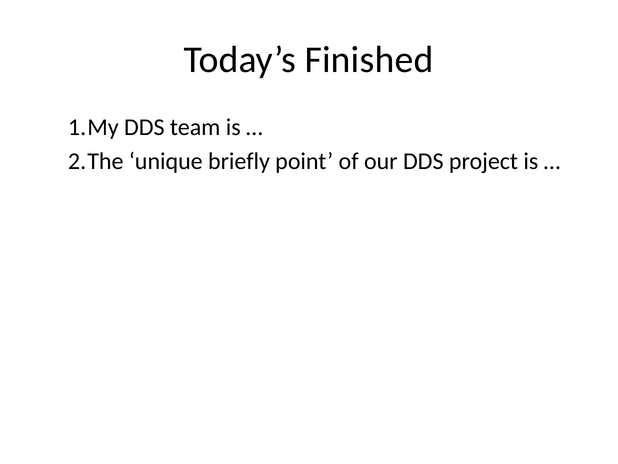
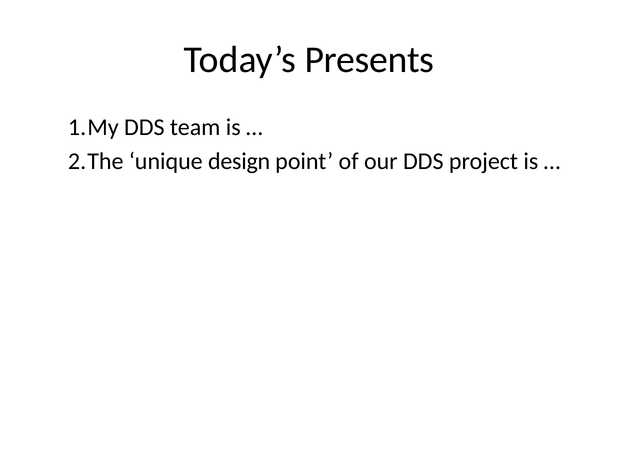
Finished: Finished -> Presents
briefly: briefly -> design
